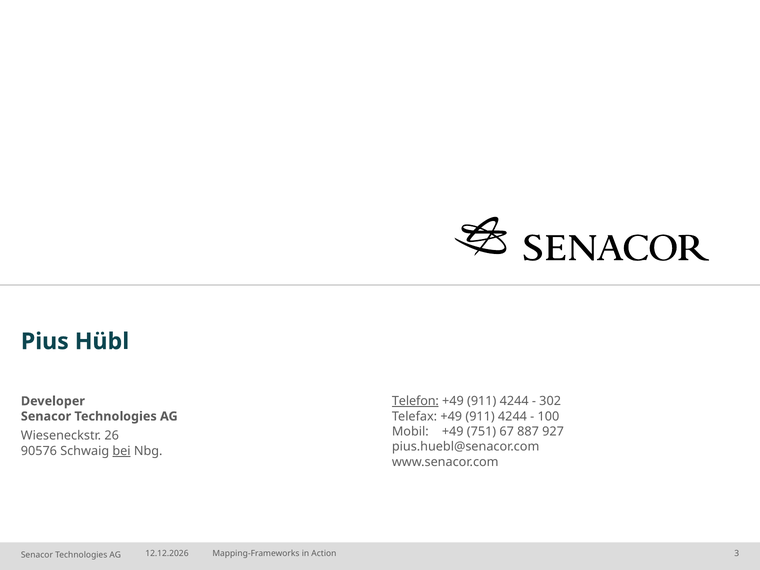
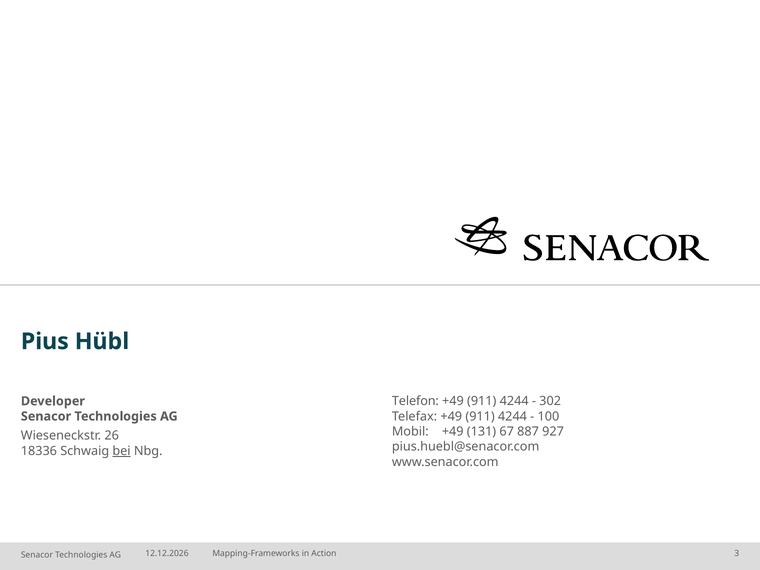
Telefon underline: present -> none
751: 751 -> 131
90576: 90576 -> 18336
